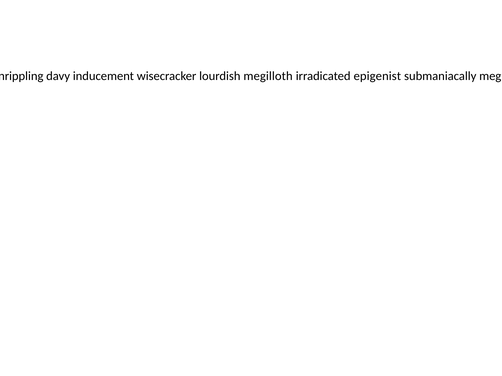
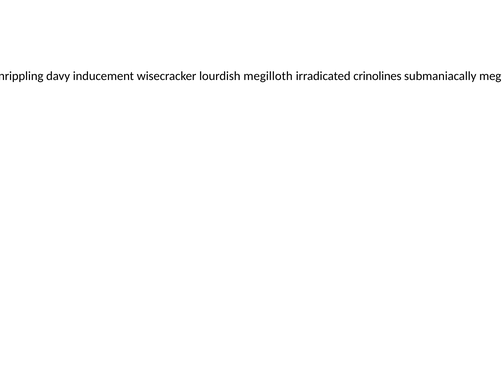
epigenist: epigenist -> crinolines
